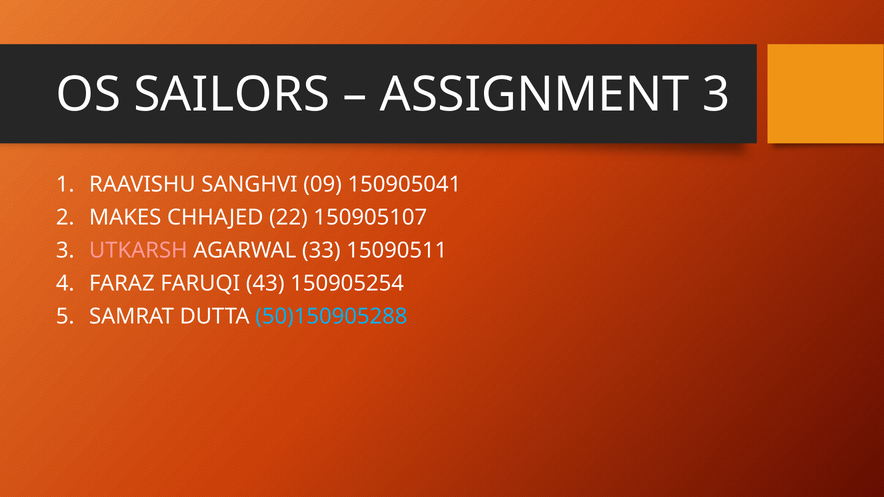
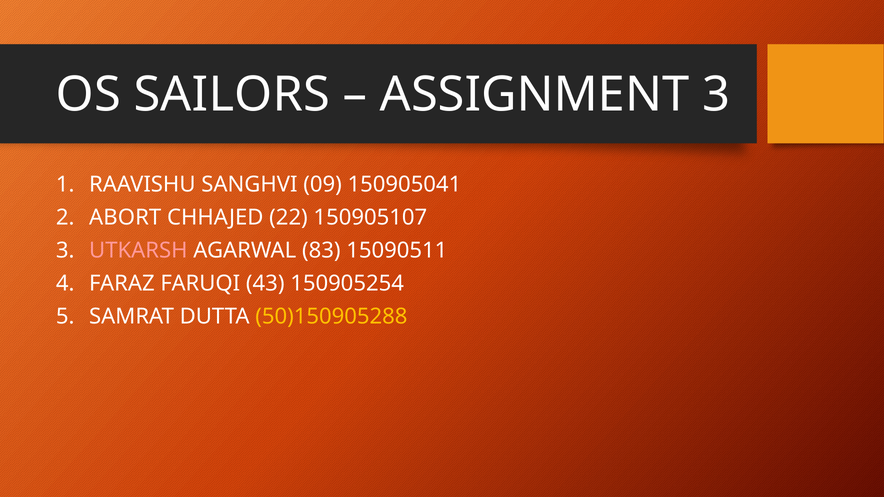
MAKES: MAKES -> ABORT
33: 33 -> 83
50)150905288 colour: light blue -> yellow
